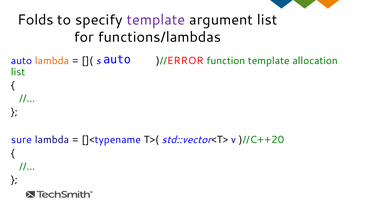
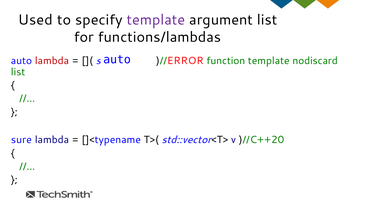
Folds: Folds -> Used
lambda at (52, 61) colour: orange -> red
allocation: allocation -> nodiscard
